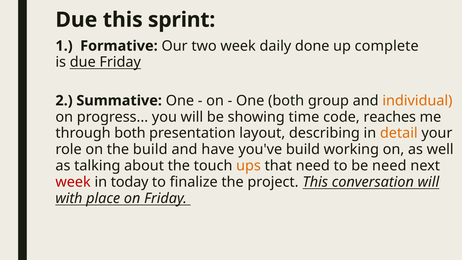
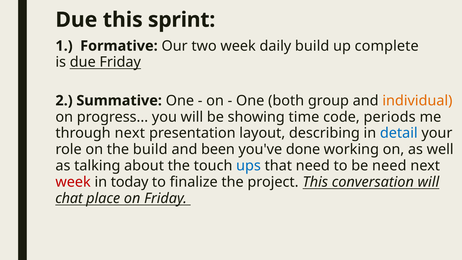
daily done: done -> build
reaches: reaches -> periods
through both: both -> next
detail colour: orange -> blue
have: have -> been
you've build: build -> done
ups colour: orange -> blue
with: with -> chat
